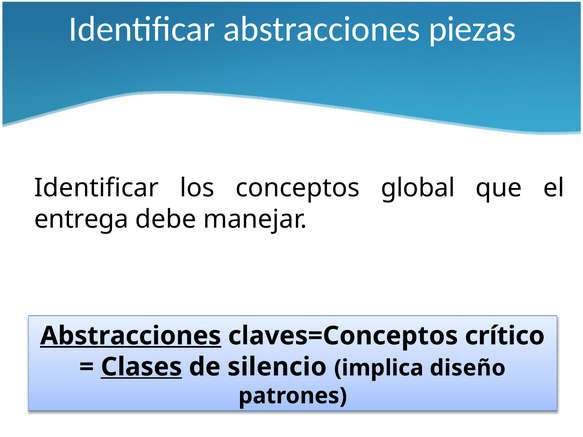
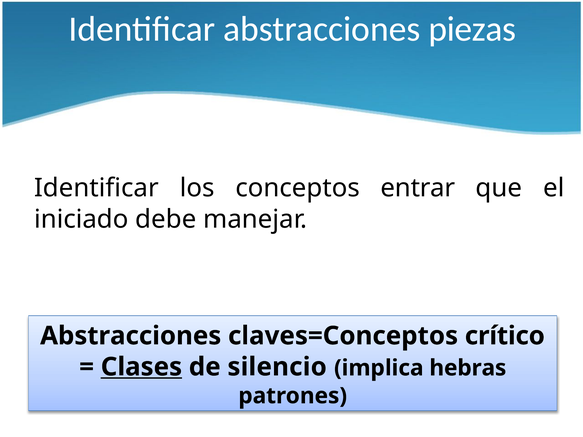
global: global -> entrar
entrega: entrega -> iniciado
Abstracciones at (131, 336) underline: present -> none
diseño: diseño -> hebras
